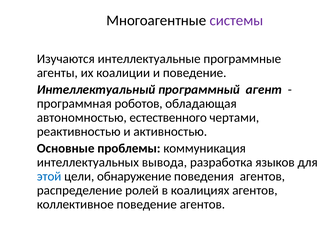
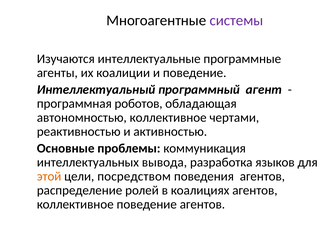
автономностью естественного: естественного -> коллективное
этой colour: blue -> orange
обнаружение: обнаружение -> посредством
